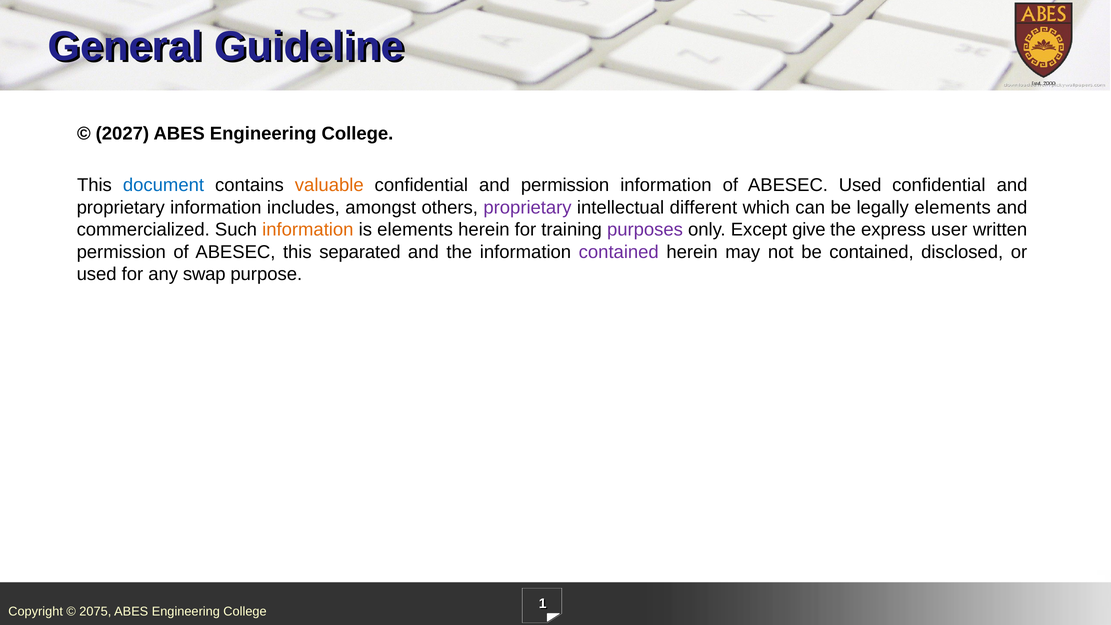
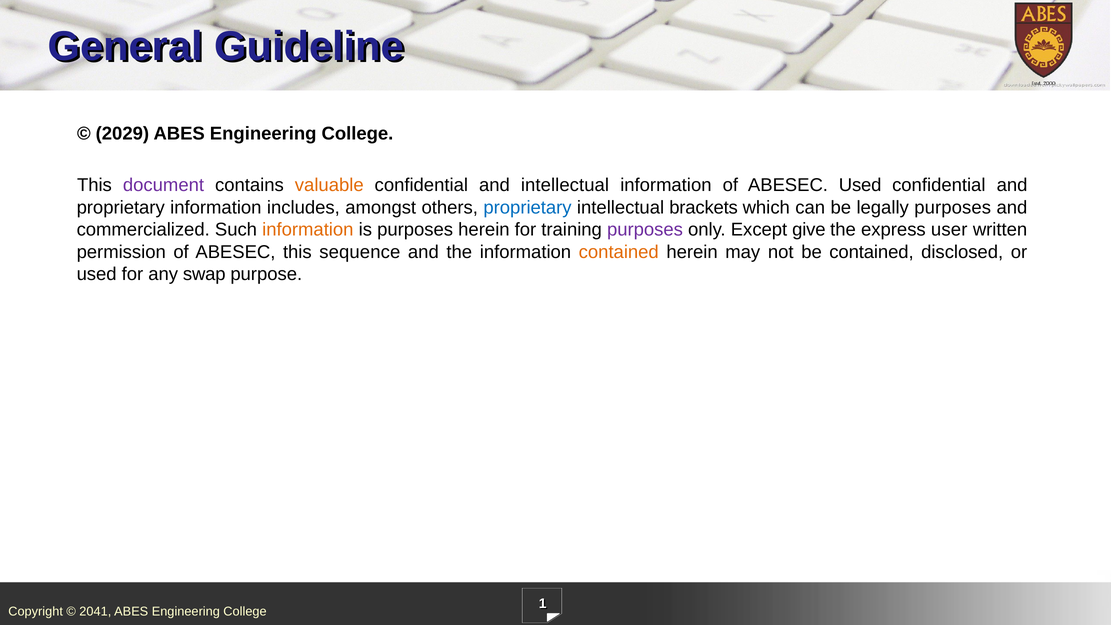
2027: 2027 -> 2029
document colour: blue -> purple
and permission: permission -> intellectual
proprietary at (528, 207) colour: purple -> blue
different: different -> brackets
legally elements: elements -> purposes
is elements: elements -> purposes
separated: separated -> sequence
contained at (619, 252) colour: purple -> orange
2075: 2075 -> 2041
